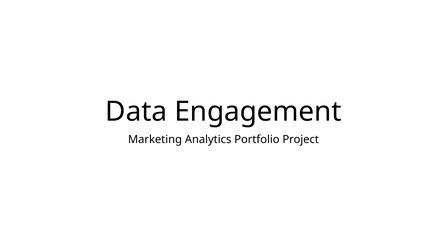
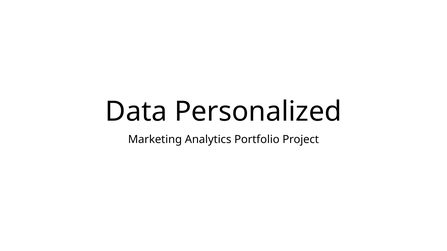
Engagement: Engagement -> Personalized
